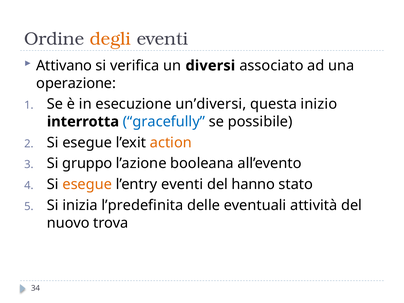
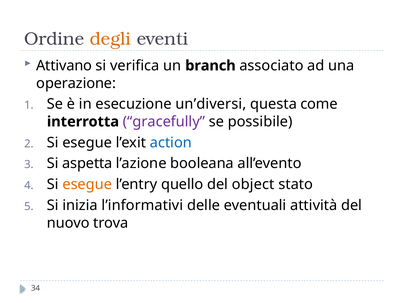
diversi: diversi -> branch
inizio: inizio -> come
gracefully colour: blue -> purple
action colour: orange -> blue
gruppo: gruppo -> aspetta
l’entry eventi: eventi -> quello
hanno: hanno -> object
l’predefinita: l’predefinita -> l’informativi
